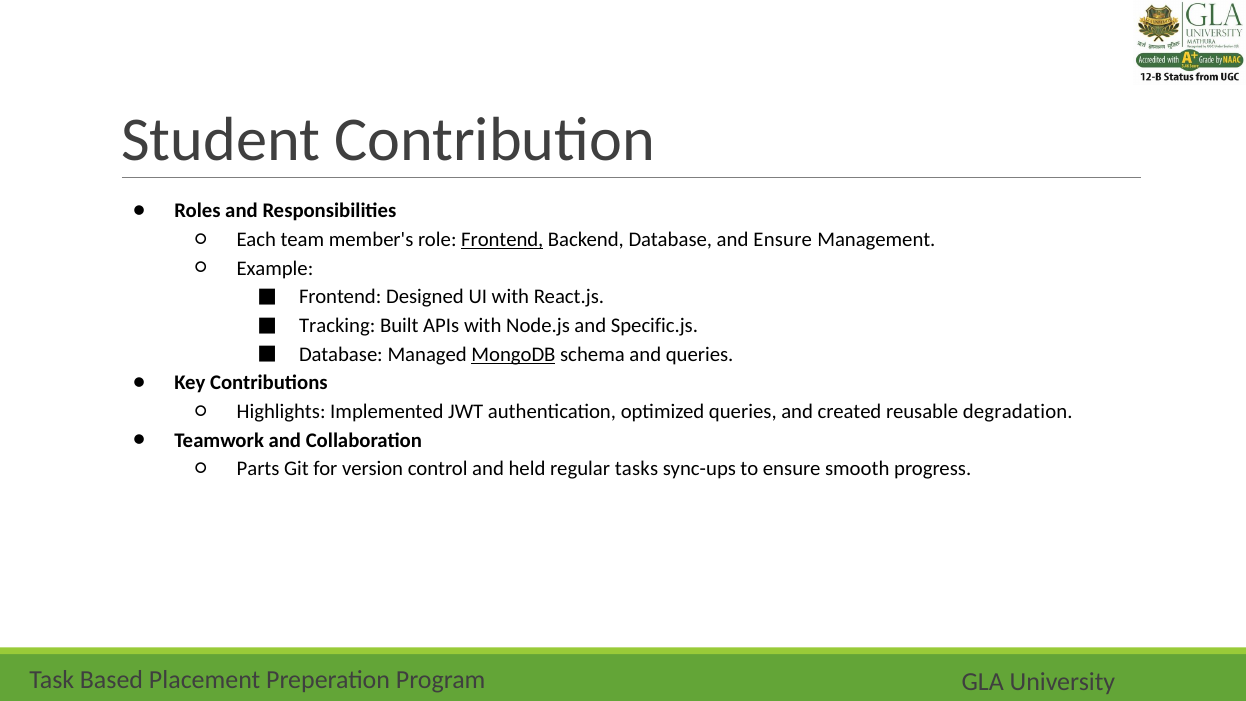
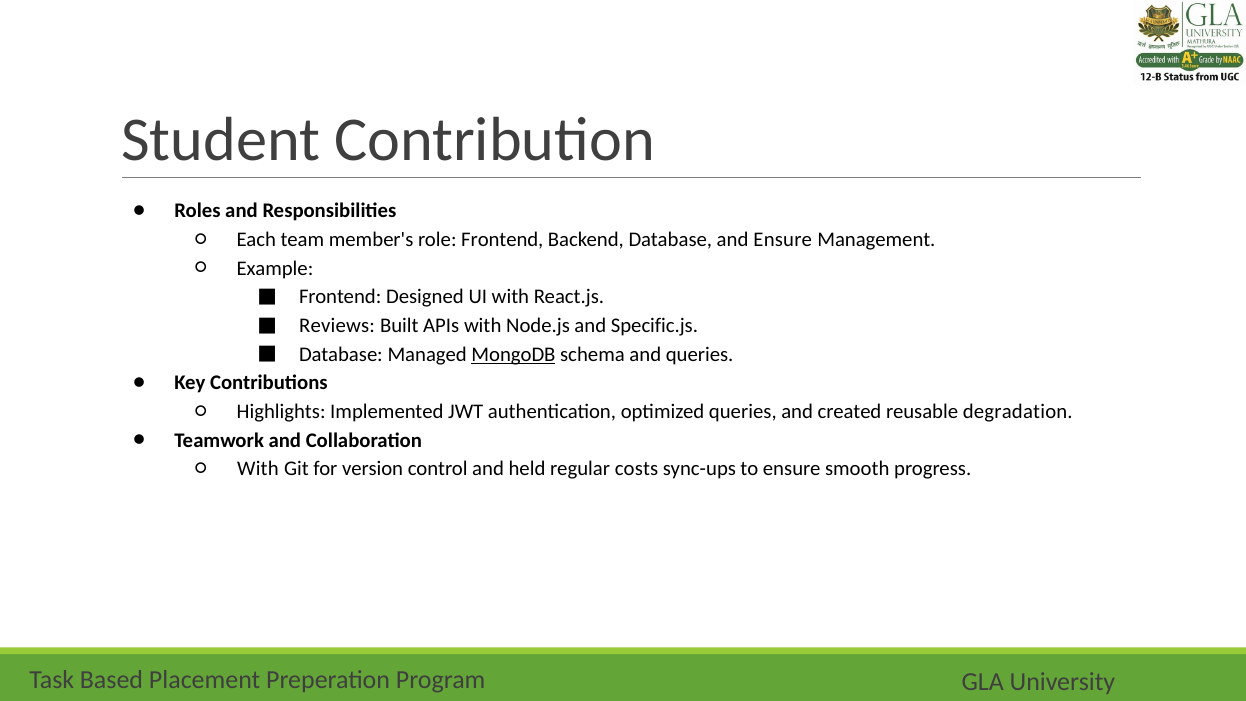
Frontend at (502, 240) underline: present -> none
Tracking: Tracking -> Reviews
Parts at (258, 469): Parts -> With
tasks: tasks -> costs
